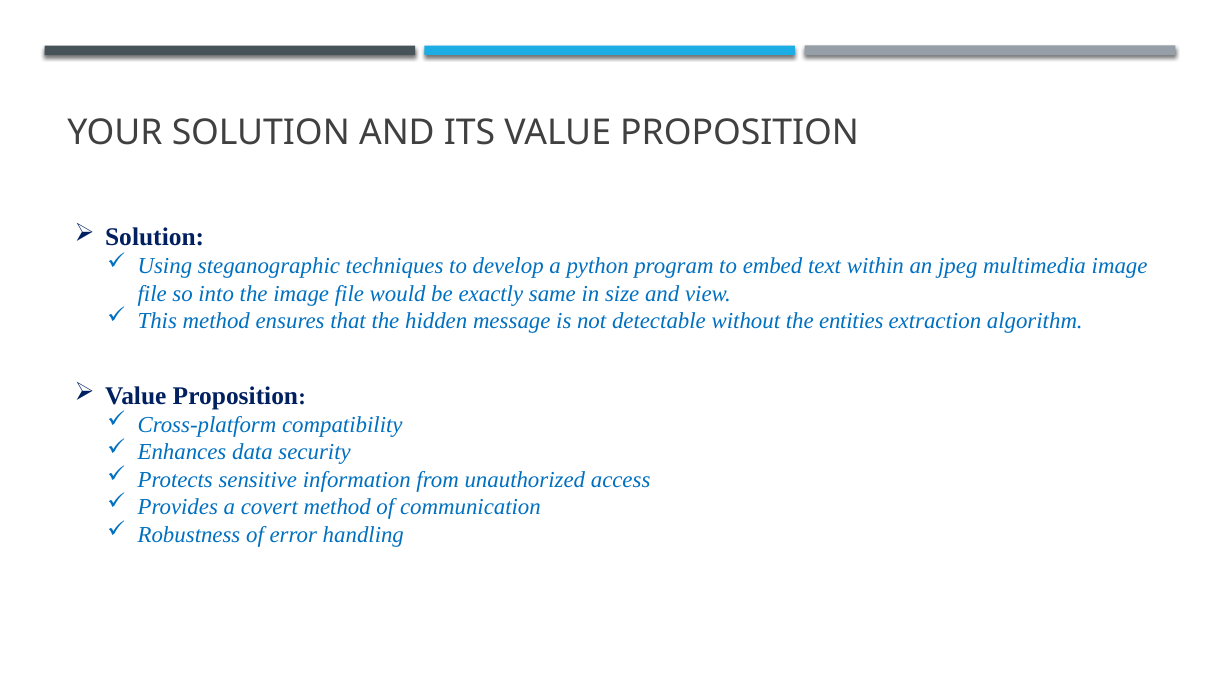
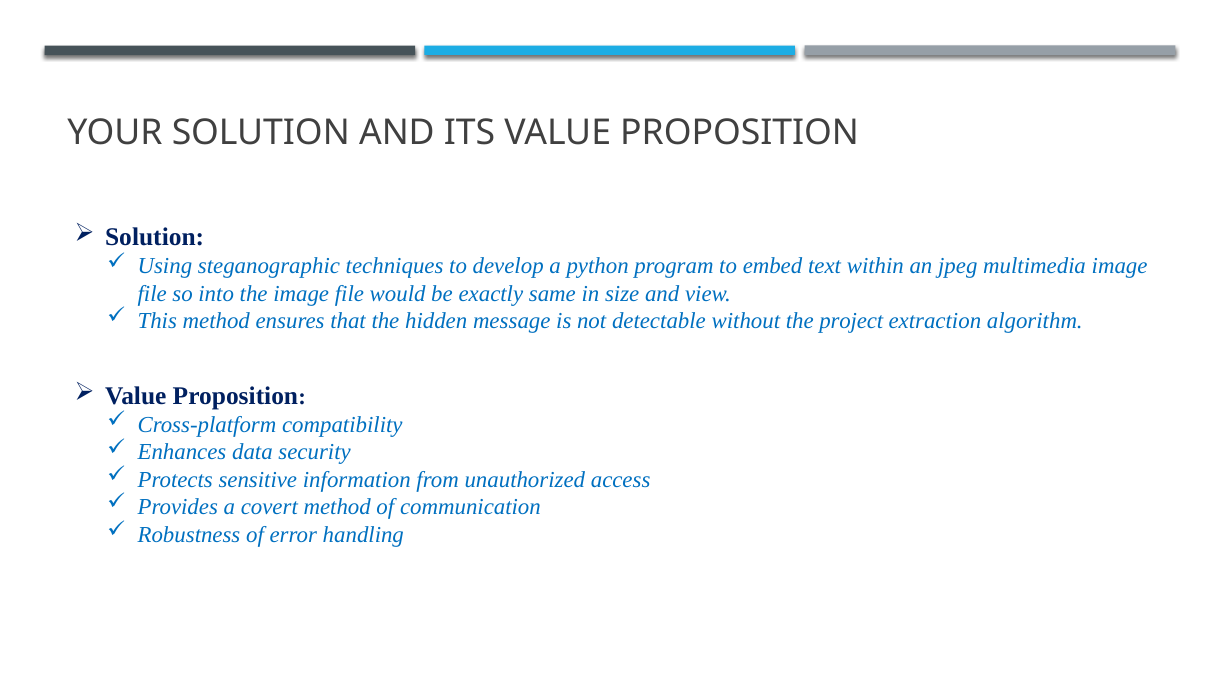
entities: entities -> project
